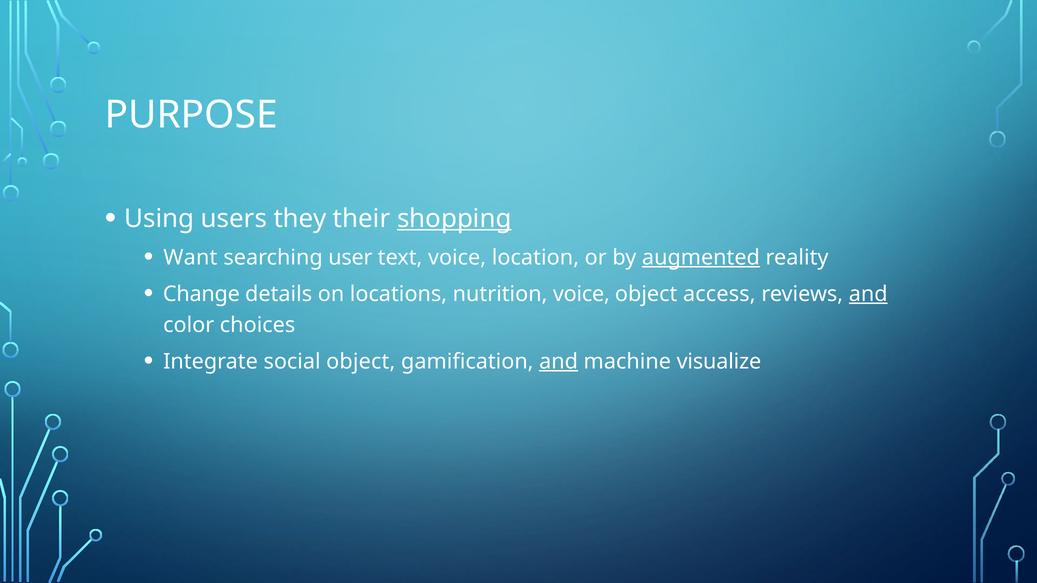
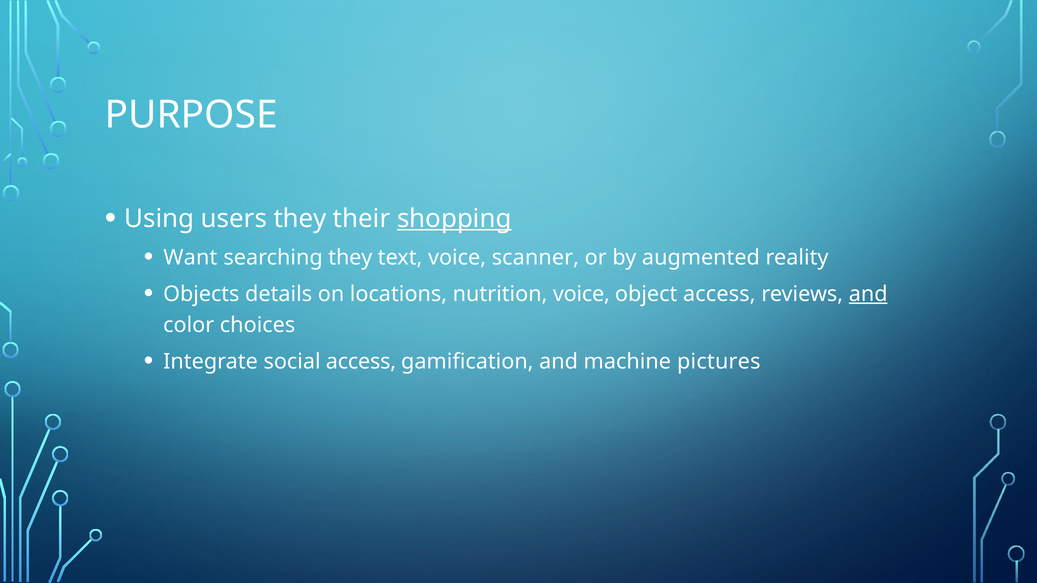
searching user: user -> they
location: location -> scanner
augmented underline: present -> none
Change: Change -> Objects
social object: object -> access
and at (559, 362) underline: present -> none
visualize: visualize -> pictures
